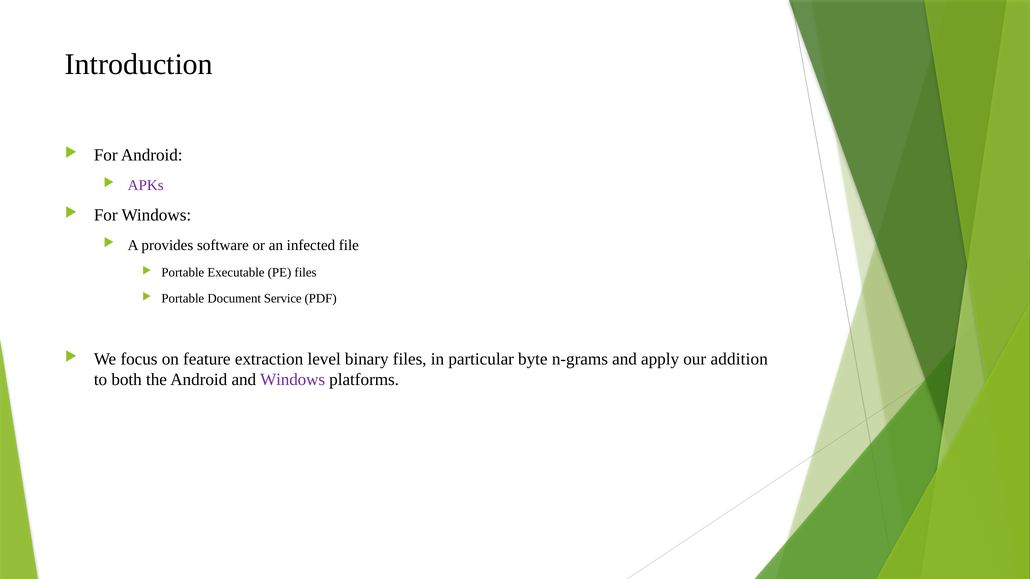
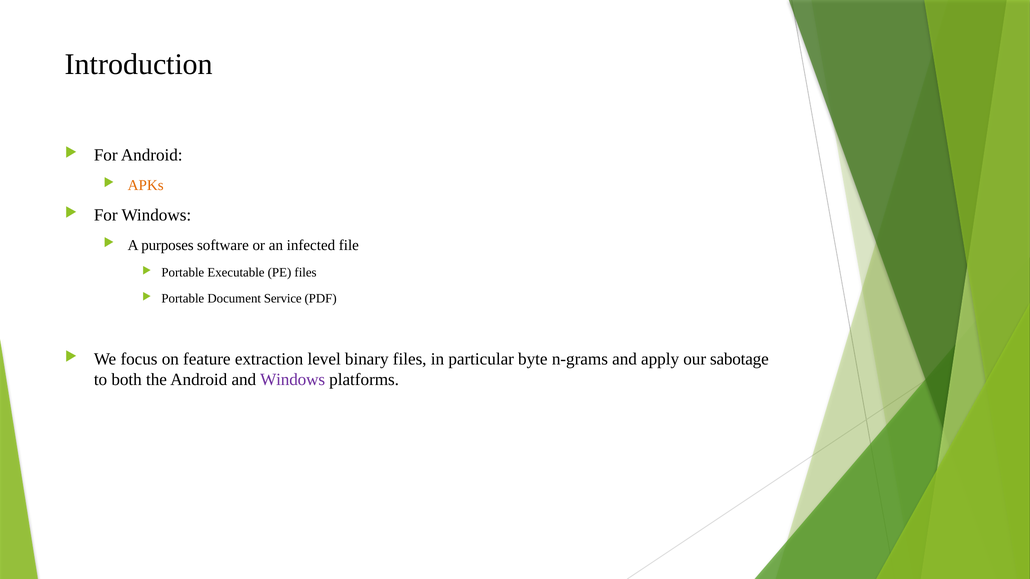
APKs colour: purple -> orange
provides: provides -> purposes
addition: addition -> sabotage
